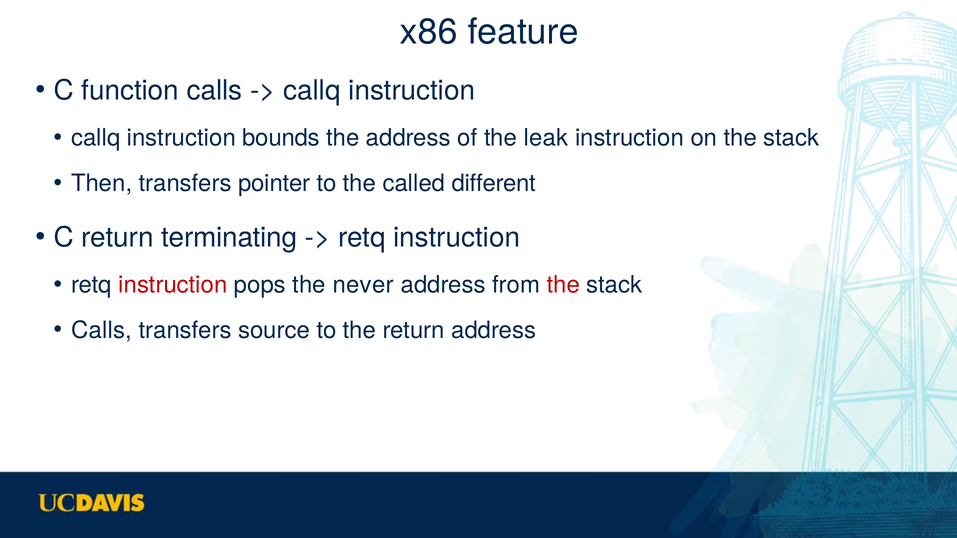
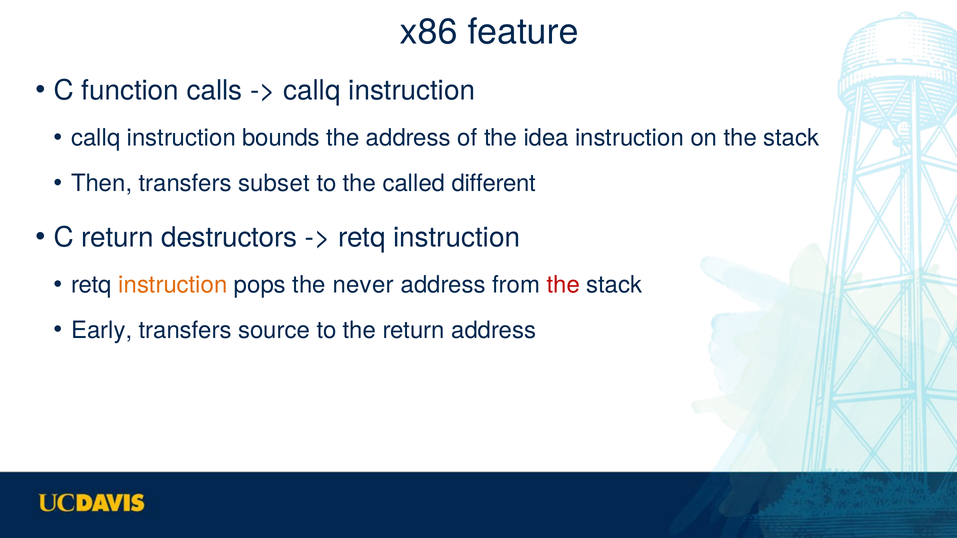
leak: leak -> idea
pointer: pointer -> subset
terminating: terminating -> destructors
instruction at (173, 285) colour: red -> orange
Calls at (102, 331): Calls -> Early
